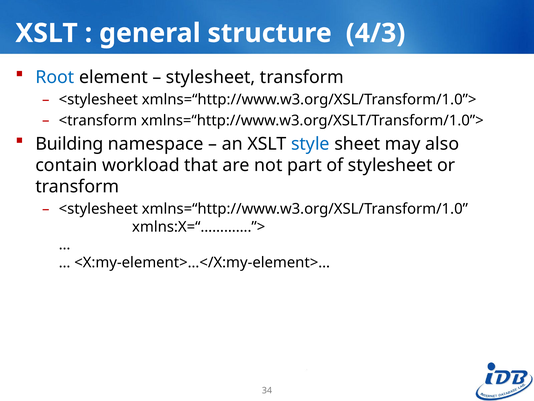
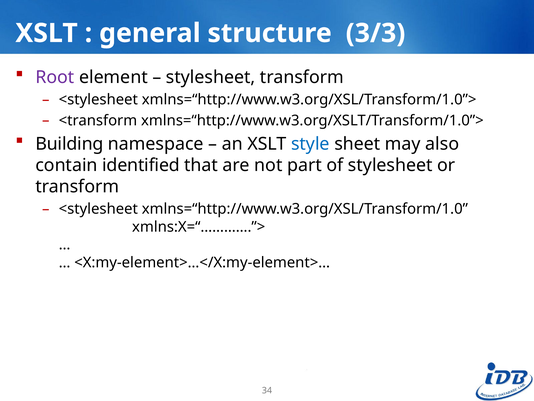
4/3: 4/3 -> 3/3
Root colour: blue -> purple
workload: workload -> identified
